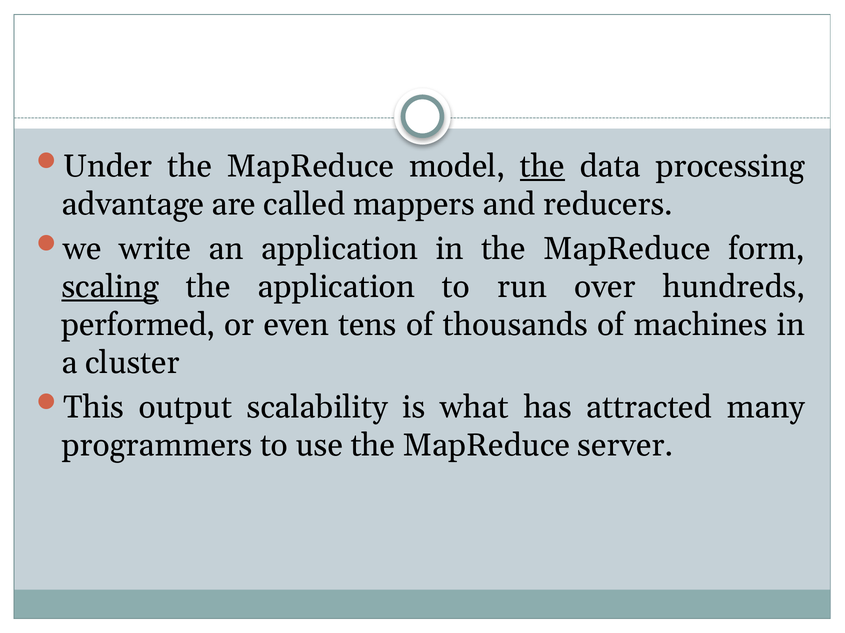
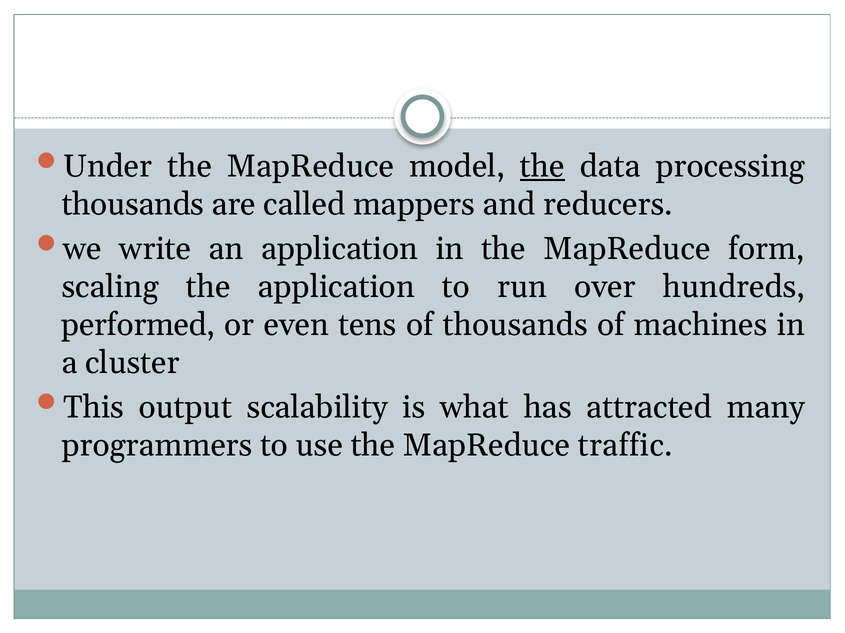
advantage at (133, 205): advantage -> thousands
scaling underline: present -> none
server: server -> traffic
